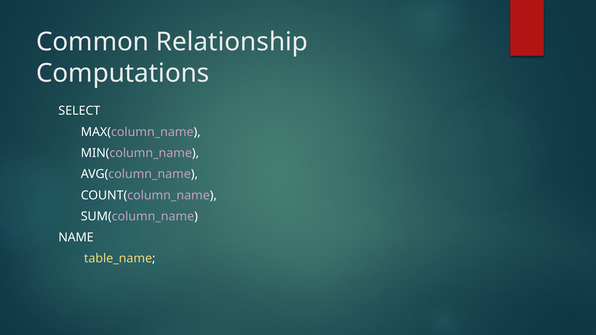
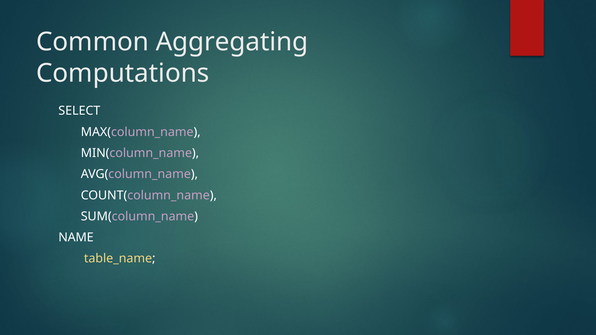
Relationship: Relationship -> Aggregating
